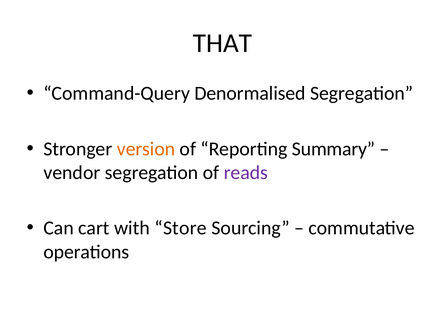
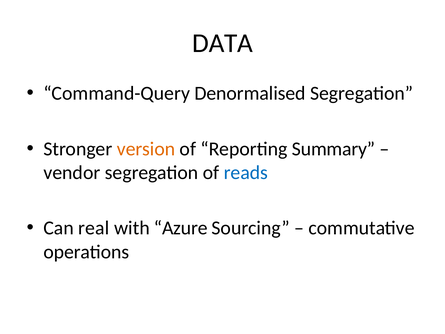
THAT: THAT -> DATA
reads colour: purple -> blue
cart: cart -> real
Store: Store -> Azure
